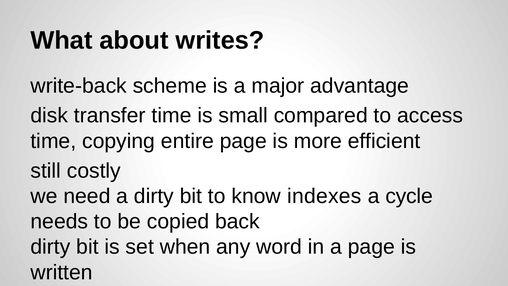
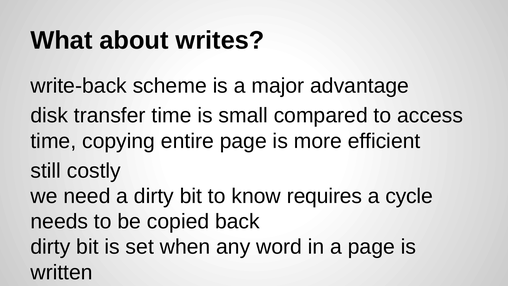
indexes: indexes -> requires
